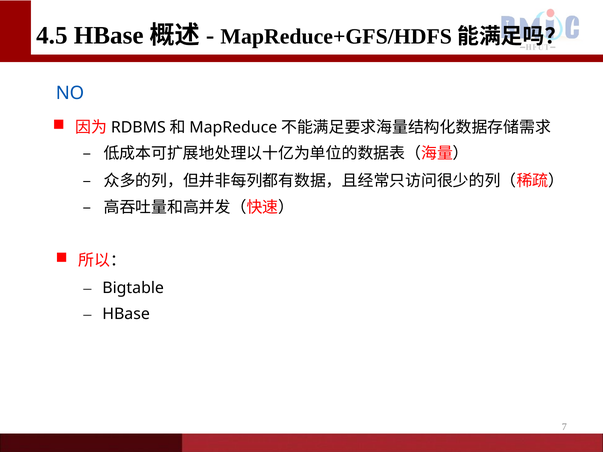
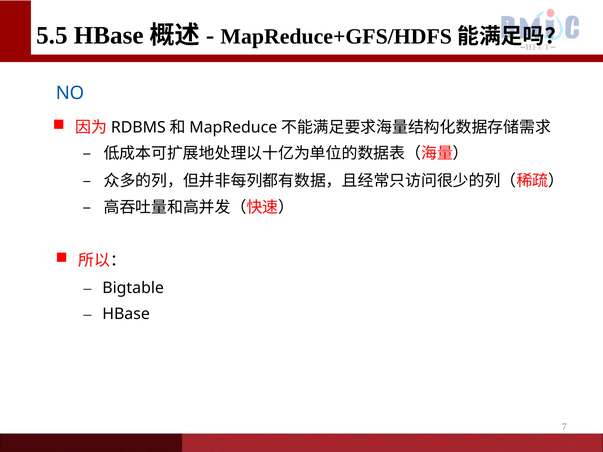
4.5: 4.5 -> 5.5
